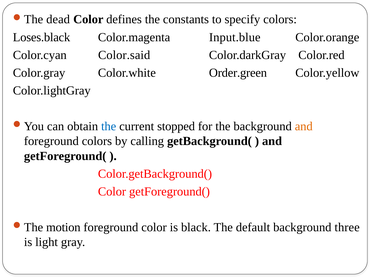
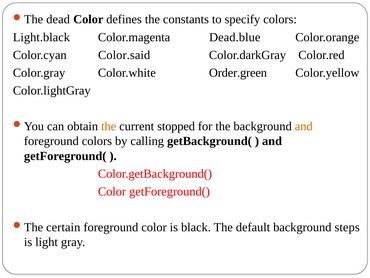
Loses.black: Loses.black -> Light.black
Input.blue: Input.blue -> Dead.blue
the at (109, 126) colour: blue -> orange
motion: motion -> certain
three: three -> steps
